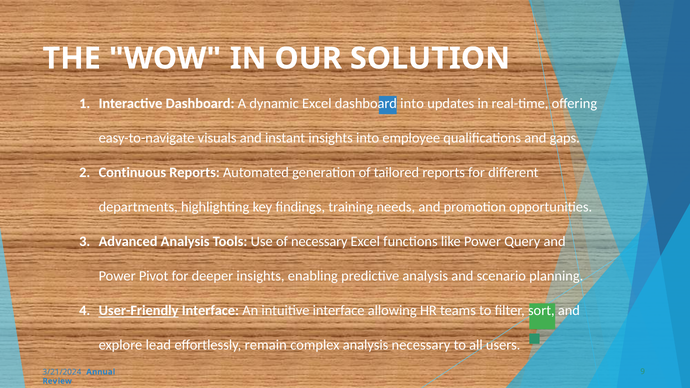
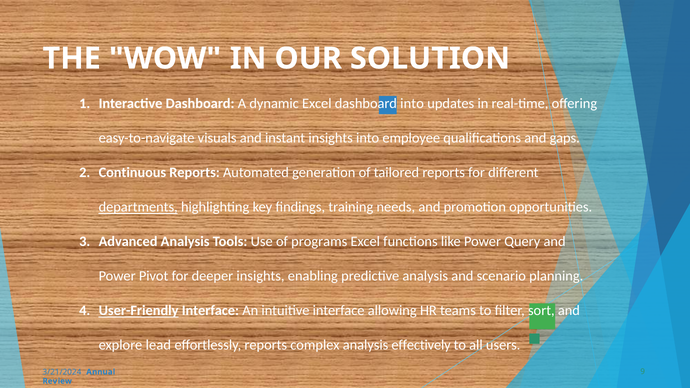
departments underline: none -> present
of necessary: necessary -> programs
effortlessly remain: remain -> reports
analysis necessary: necessary -> effectively
